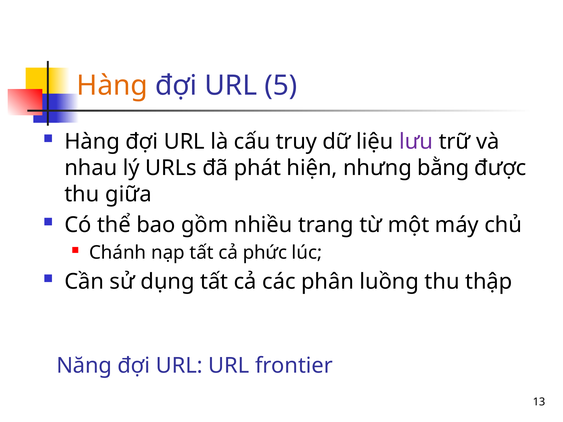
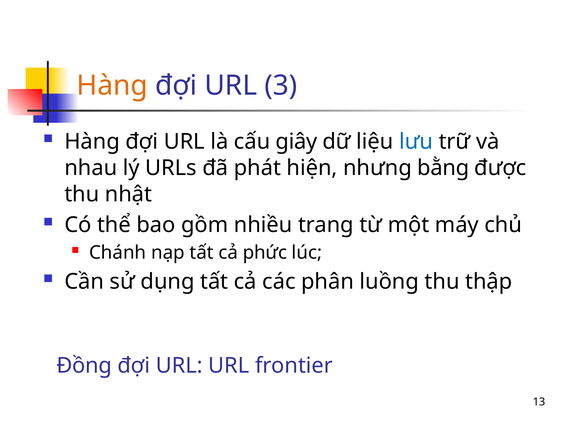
5: 5 -> 3
truy: truy -> giây
lưu colour: purple -> blue
giữa: giữa -> nhật
Năng: Năng -> Đồng
